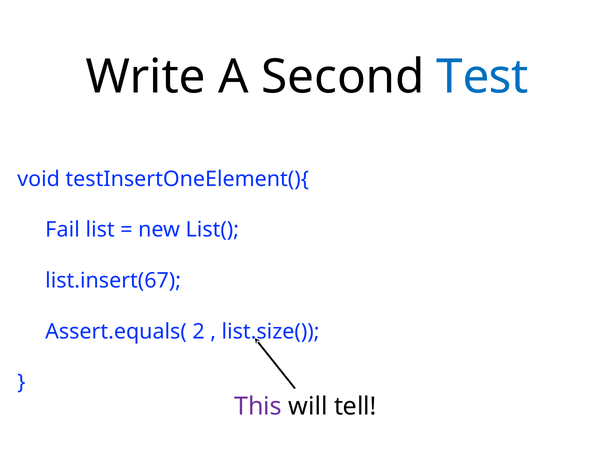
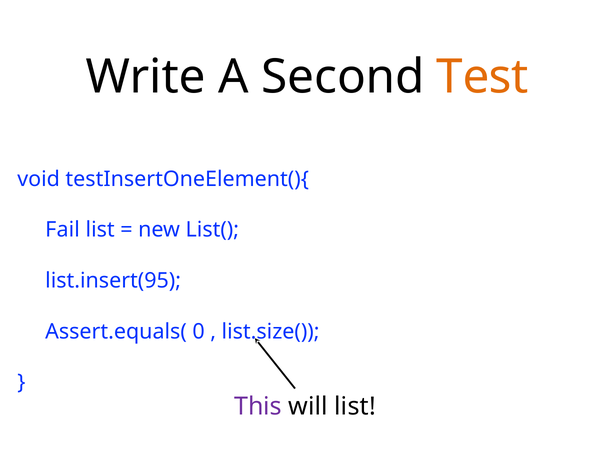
Test colour: blue -> orange
list.insert(67: list.insert(67 -> list.insert(95
2: 2 -> 0
will tell: tell -> list
